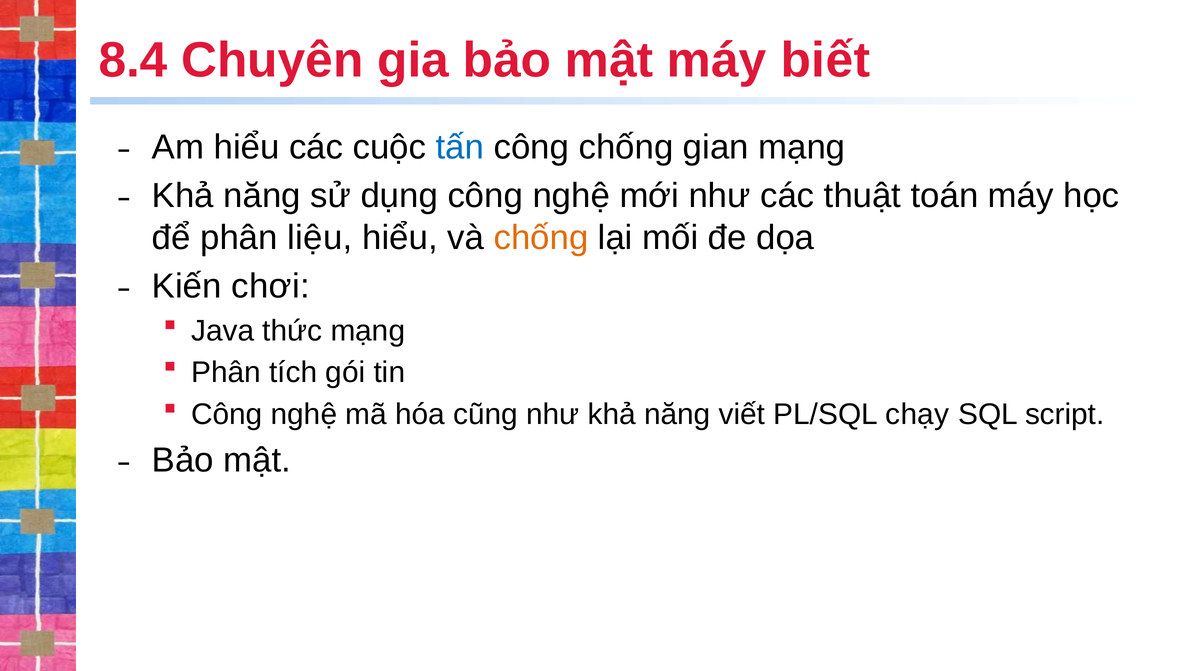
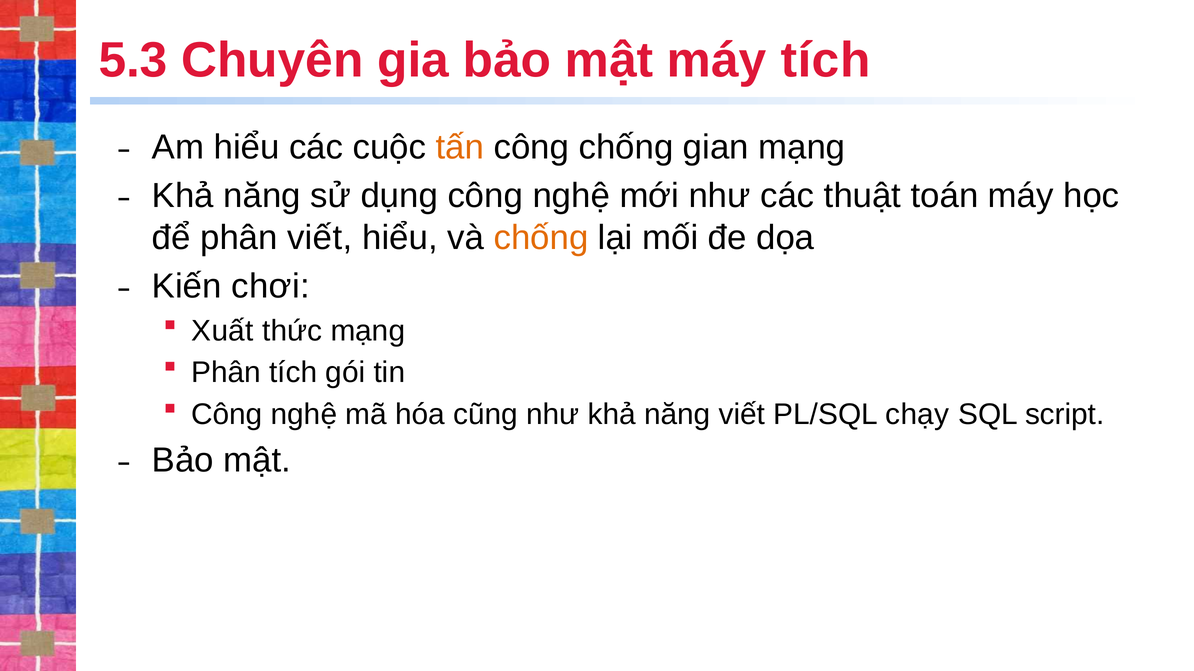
8.4: 8.4 -> 5.3
máy biết: biết -> tích
tấn colour: blue -> orange
phân liệu: liệu -> viết
Java: Java -> Xuất
